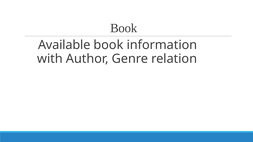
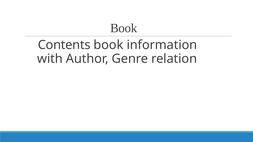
Available: Available -> Contents
